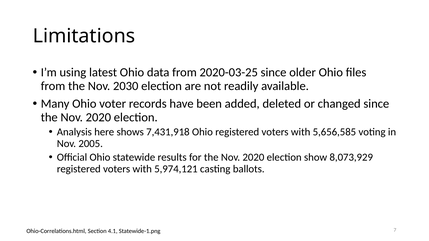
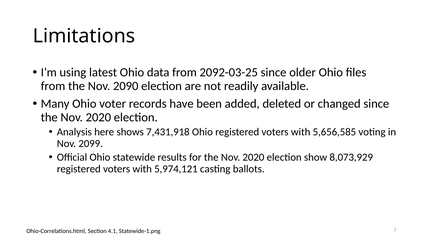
2020-03-25: 2020-03-25 -> 2092-03-25
2030: 2030 -> 2090
2005: 2005 -> 2099
